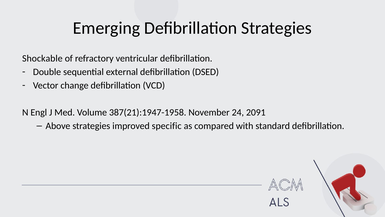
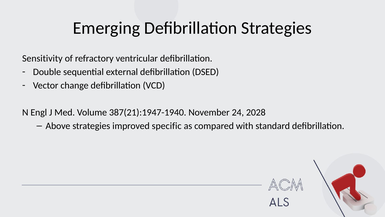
Shockable: Shockable -> Sensitivity
387(21):1947-1958: 387(21):1947-1958 -> 387(21):1947-1940
2091: 2091 -> 2028
